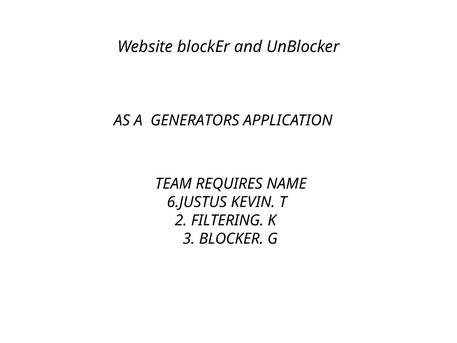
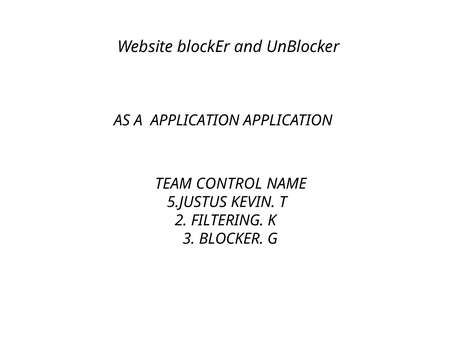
A GENERATORS: GENERATORS -> APPLICATION
REQUIRES: REQUIRES -> CONTROL
6.JUSTUS: 6.JUSTUS -> 5.JUSTUS
